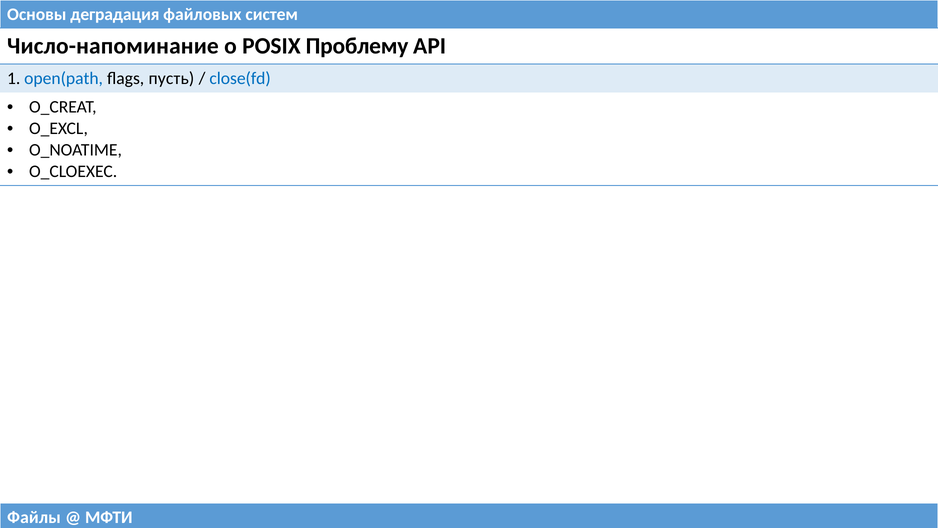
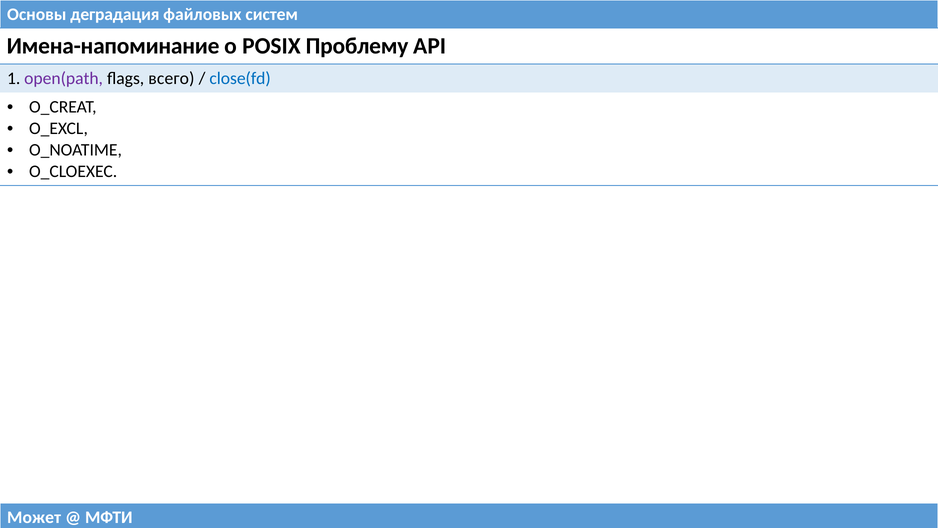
Число-напоминание: Число-напоминание -> Имена-напоминание
open(path colour: blue -> purple
пусть: пусть -> всего
Файлы: Файлы -> Может
